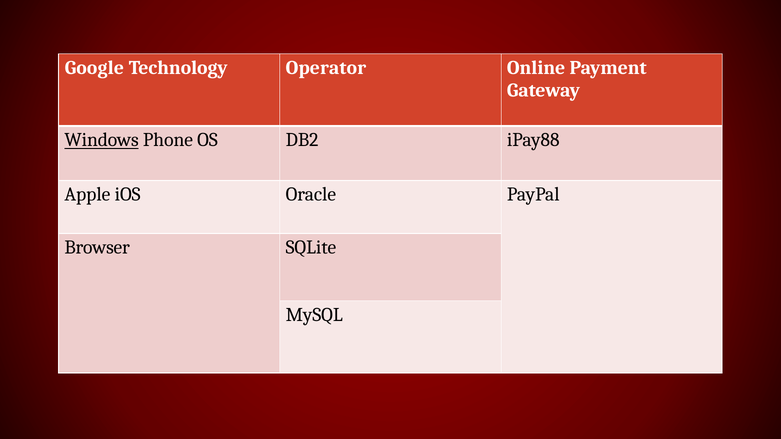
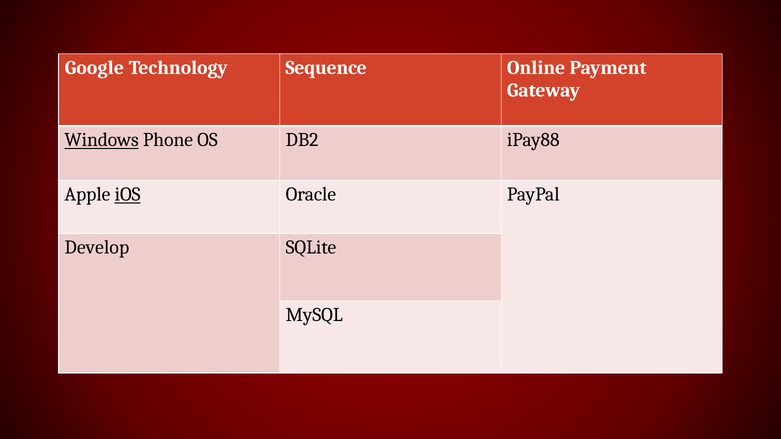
Operator: Operator -> Sequence
iOS underline: none -> present
Browser: Browser -> Develop
